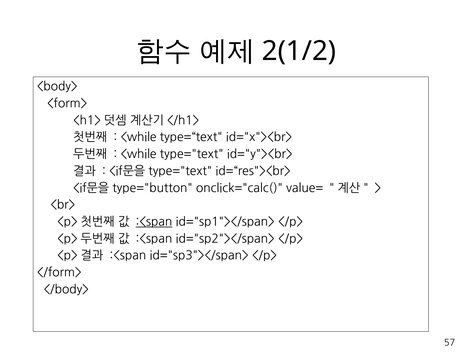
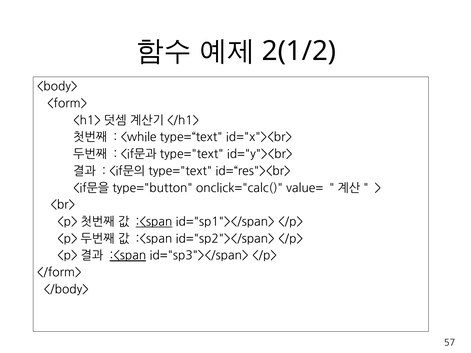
<while at (138, 154): <while -> <if문과
<if문을 at (127, 171): <if문을 -> <if문의
:<span at (128, 256) underline: none -> present
